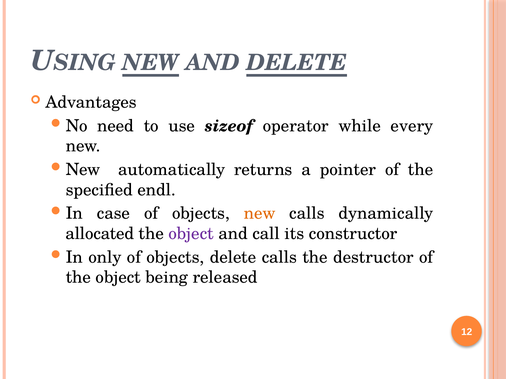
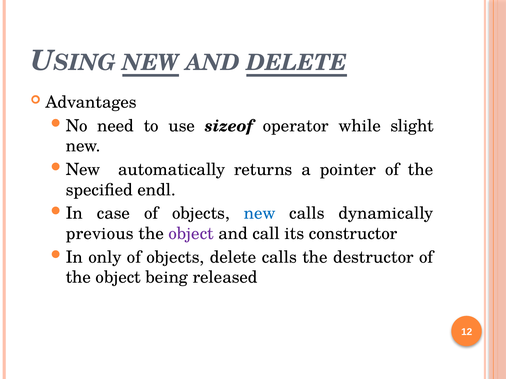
every: every -> slight
new at (260, 214) colour: orange -> blue
allocated: allocated -> previous
